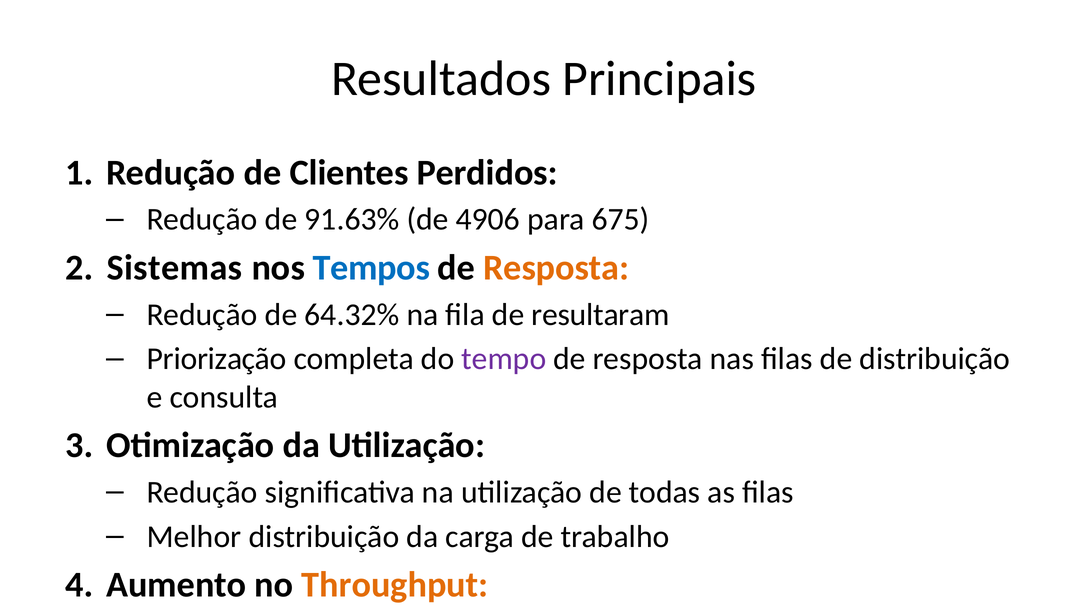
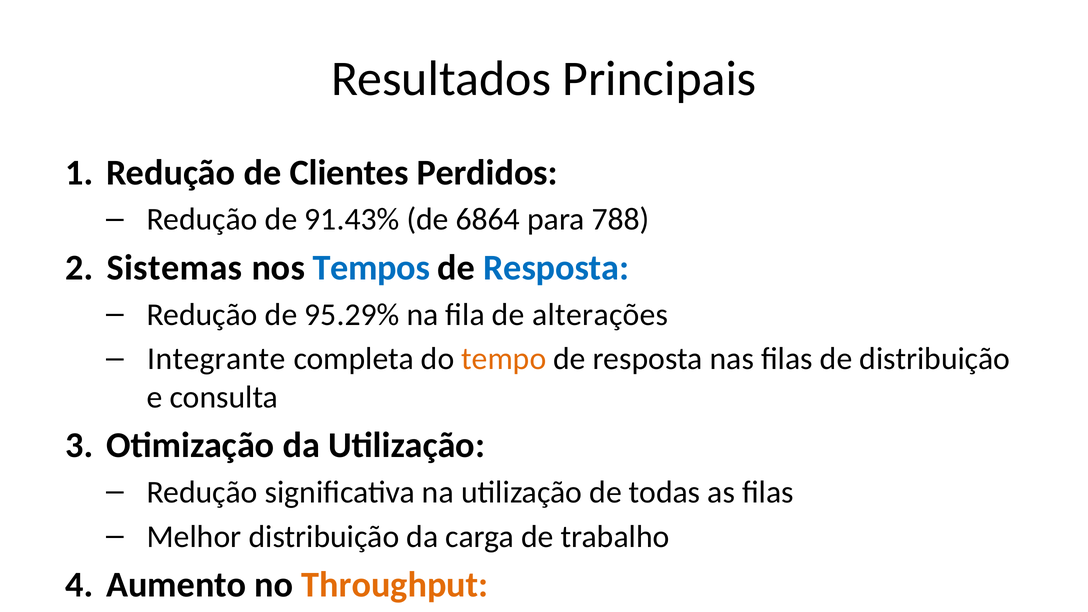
91.63%: 91.63% -> 91.43%
4906: 4906 -> 6864
675: 675 -> 788
Resposta at (556, 268) colour: orange -> blue
64.32%: 64.32% -> 95.29%
resultaram: resultaram -> alterações
Priorização: Priorização -> Integrante
tempo colour: purple -> orange
